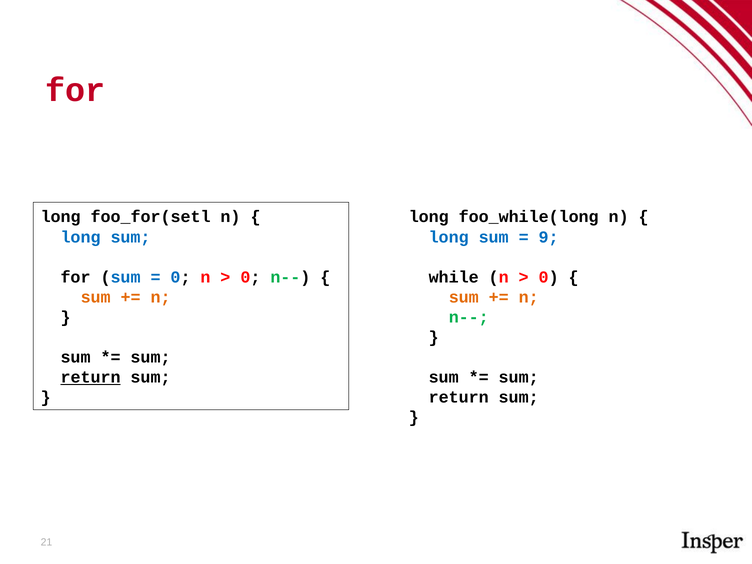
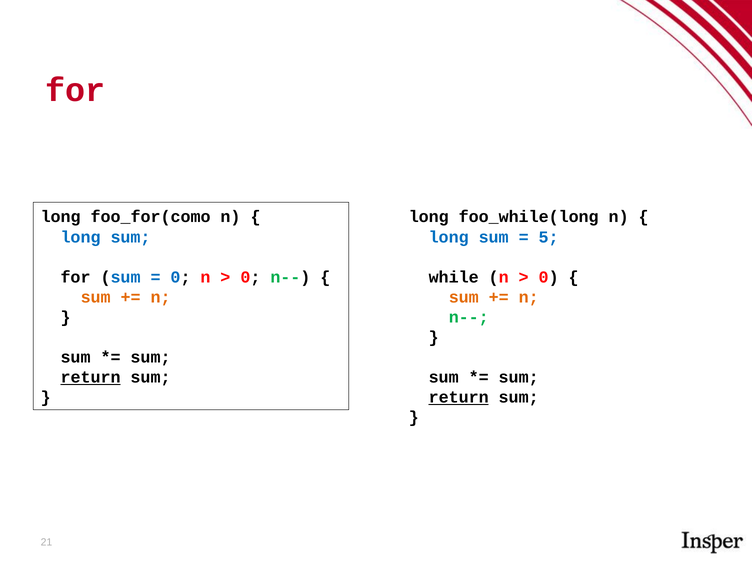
foo_for(setl: foo_for(setl -> foo_for(como
9: 9 -> 5
return at (459, 397) underline: none -> present
